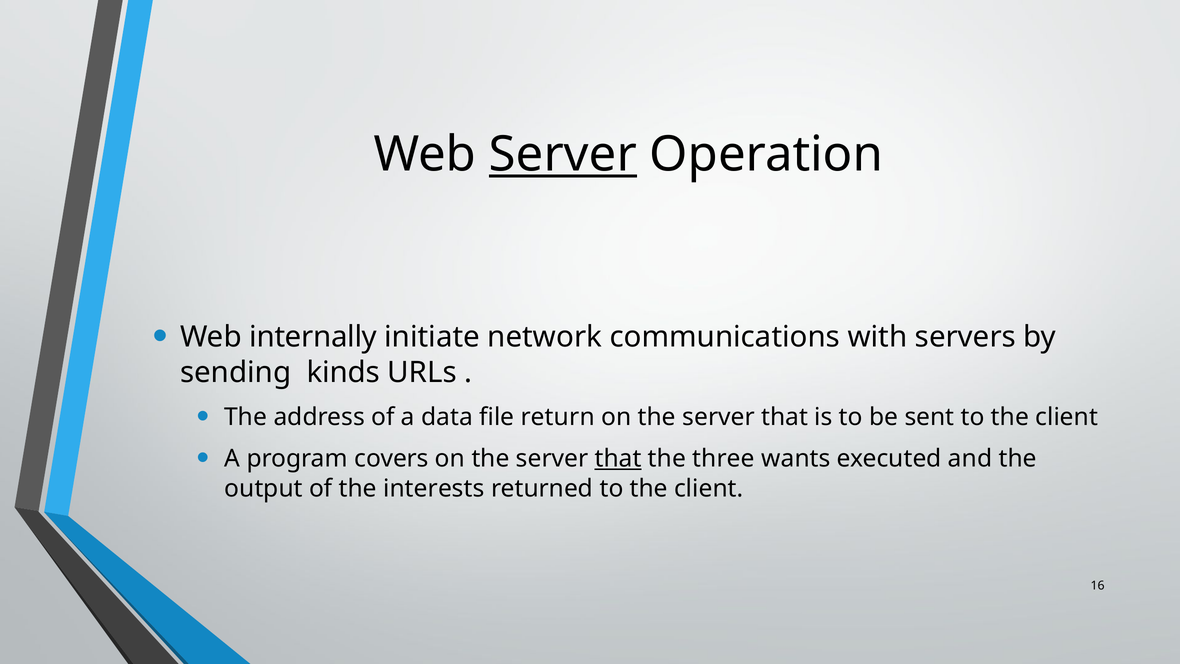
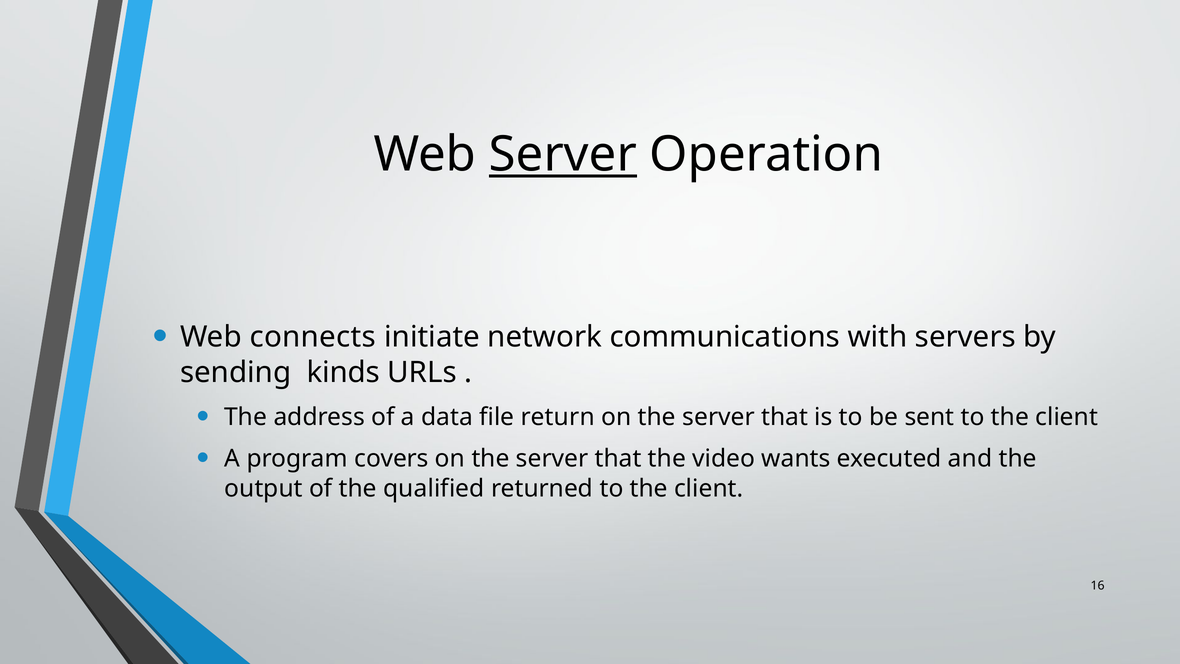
internally: internally -> connects
that at (618, 459) underline: present -> none
three: three -> video
interests: interests -> qualified
